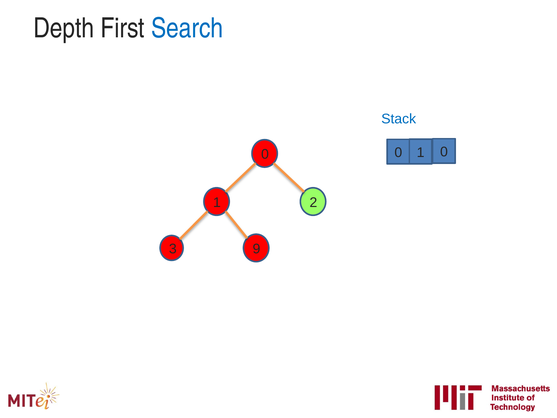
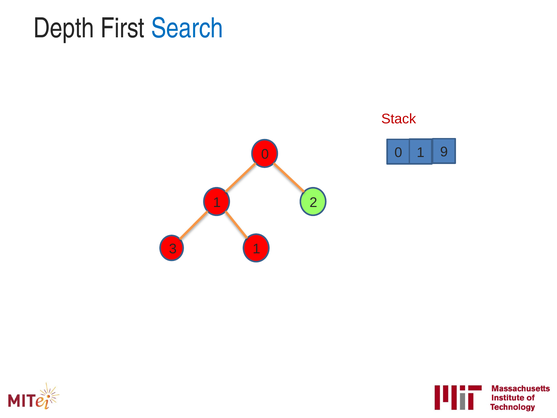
Stack colour: blue -> red
1 0: 0 -> 9
3 9: 9 -> 1
